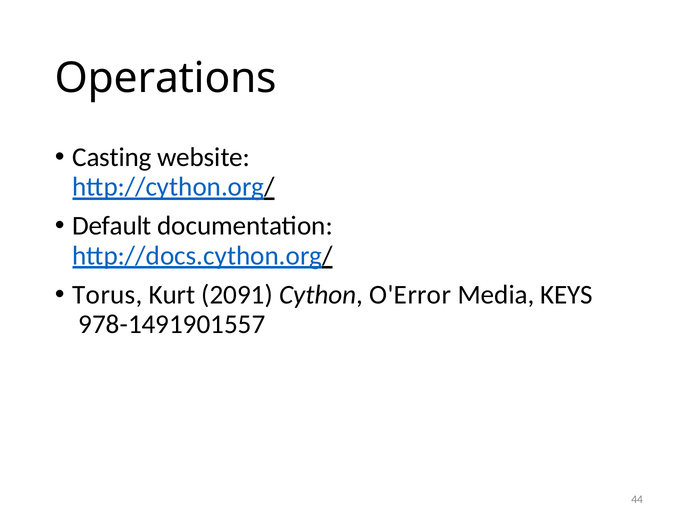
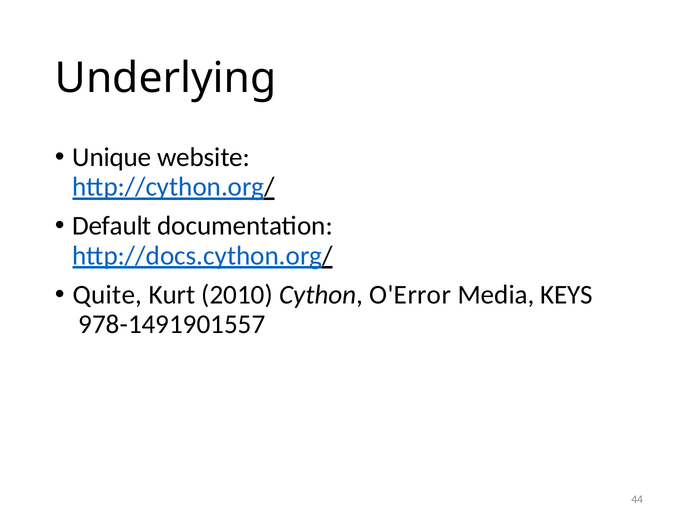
Operations: Operations -> Underlying
Casting: Casting -> Unique
Torus: Torus -> Quite
2091: 2091 -> 2010
